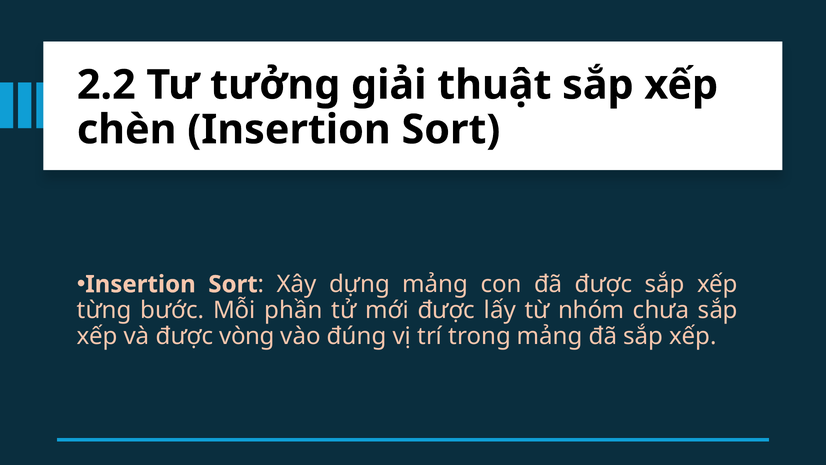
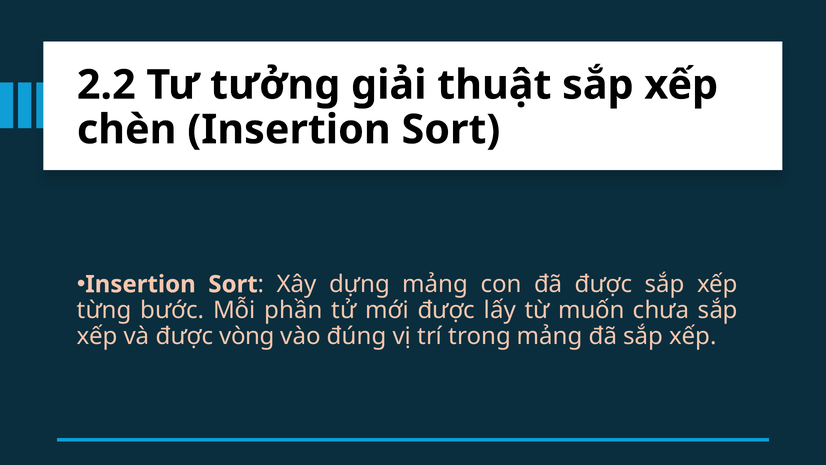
nhóm: nhóm -> muốn
